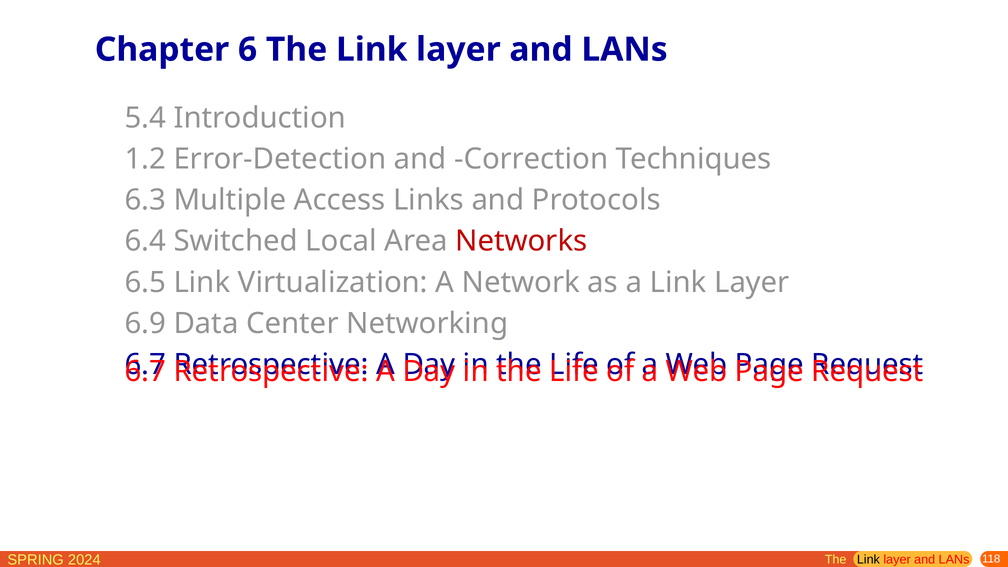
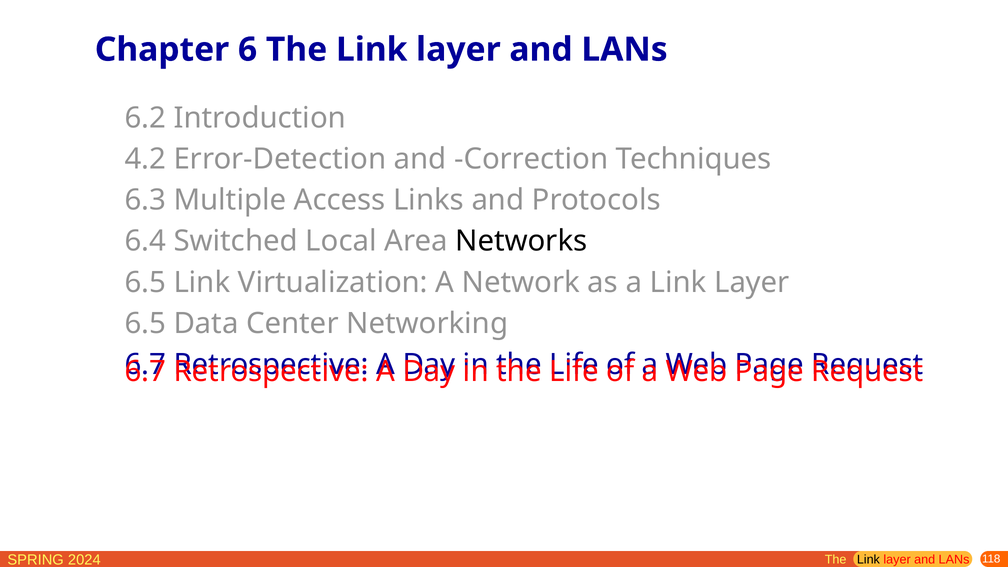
5.4: 5.4 -> 6.2
1.2: 1.2 -> 4.2
Networks colour: red -> black
6.9 at (145, 323): 6.9 -> 6.5
